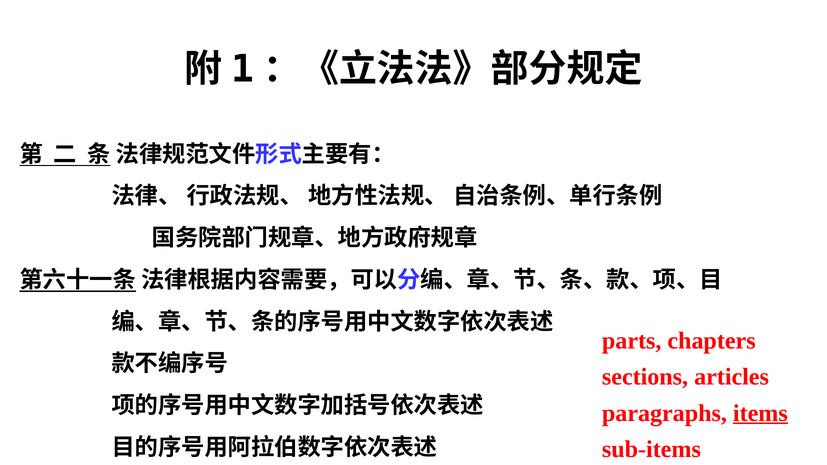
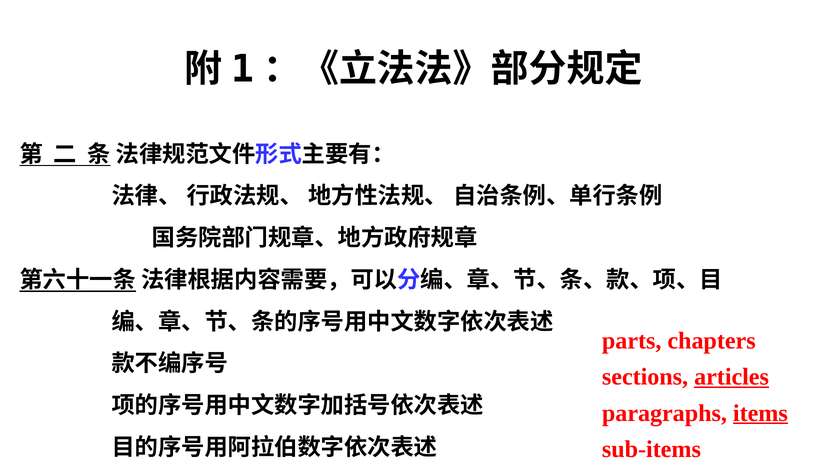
articles underline: none -> present
